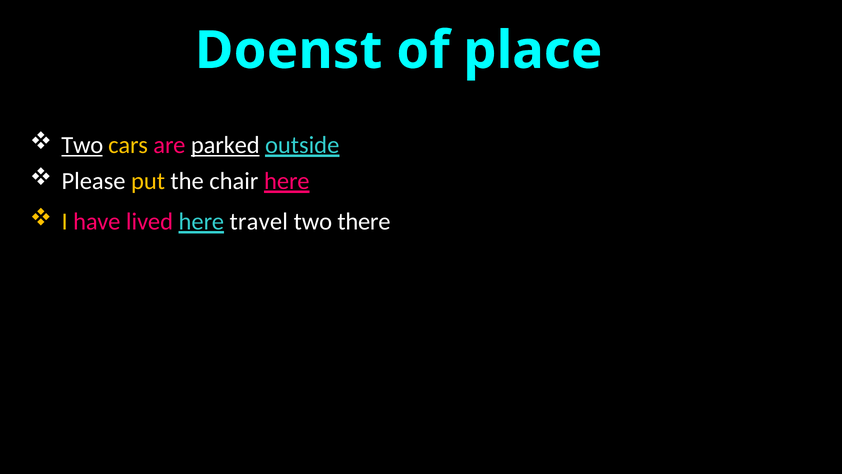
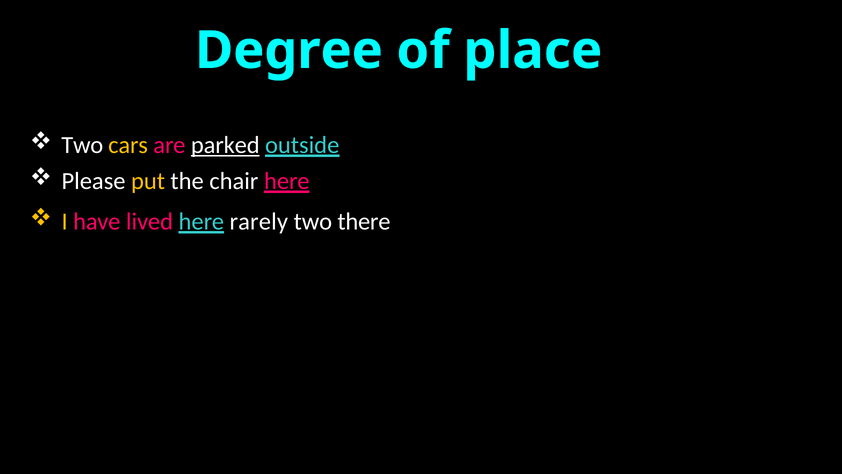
Doenst: Doenst -> Degree
Two at (82, 145) underline: present -> none
travel: travel -> rarely
